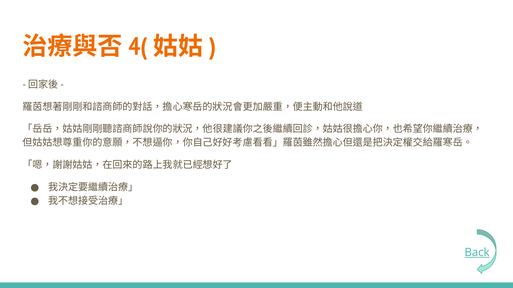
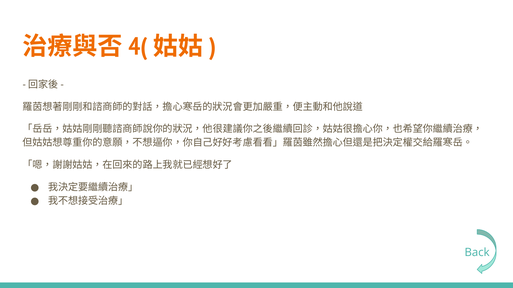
Back underline: present -> none
